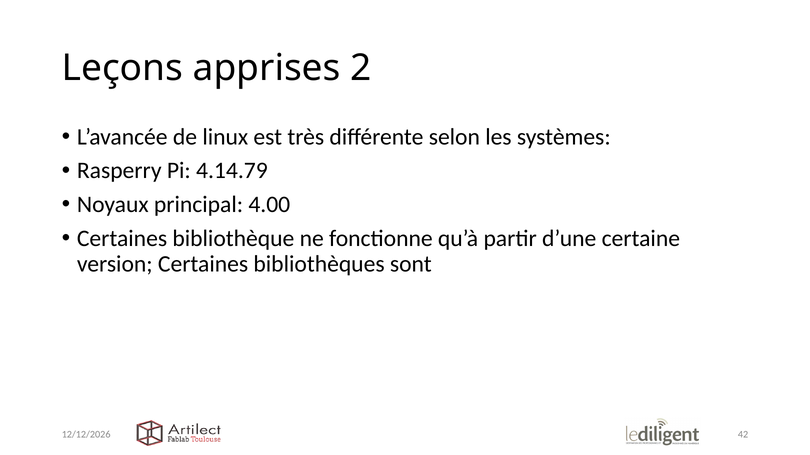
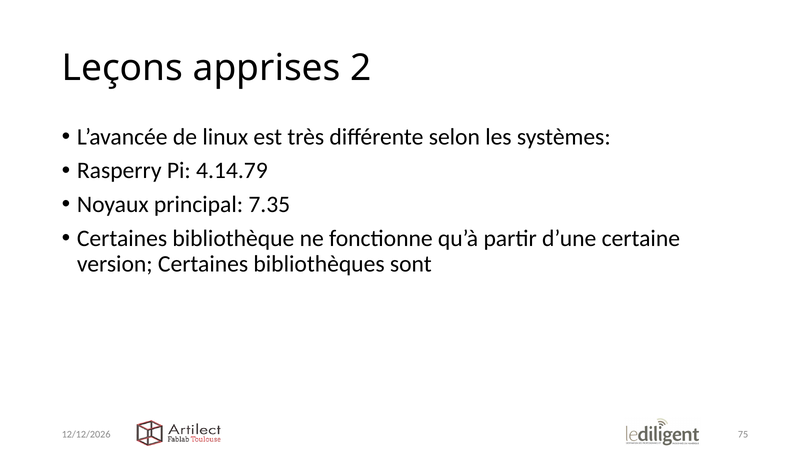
4.00: 4.00 -> 7.35
42: 42 -> 75
